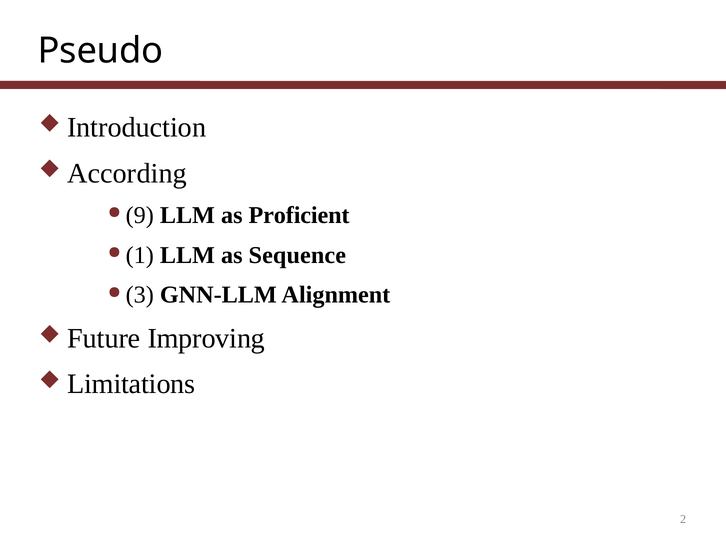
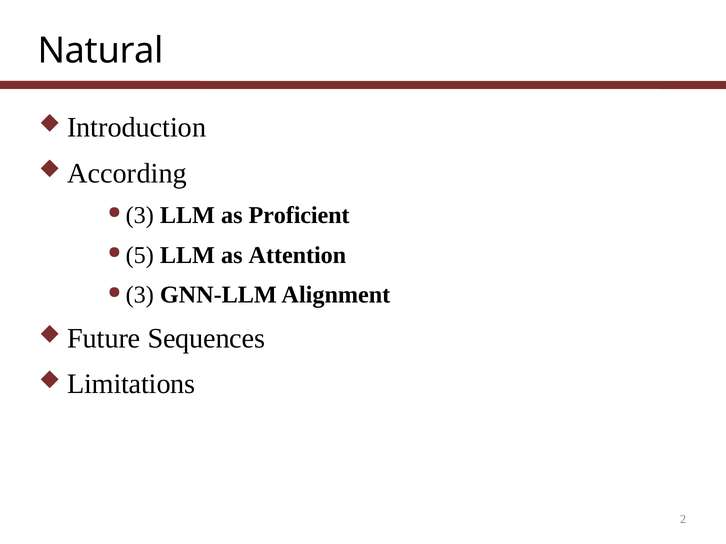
Pseudo: Pseudo -> Natural
9 at (140, 215): 9 -> 3
1: 1 -> 5
Sequence: Sequence -> Attention
Improving: Improving -> Sequences
